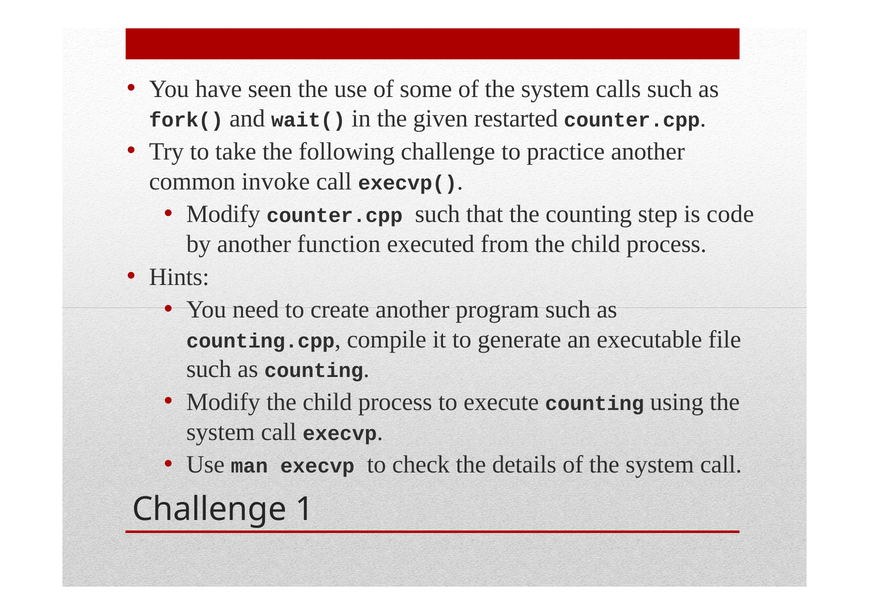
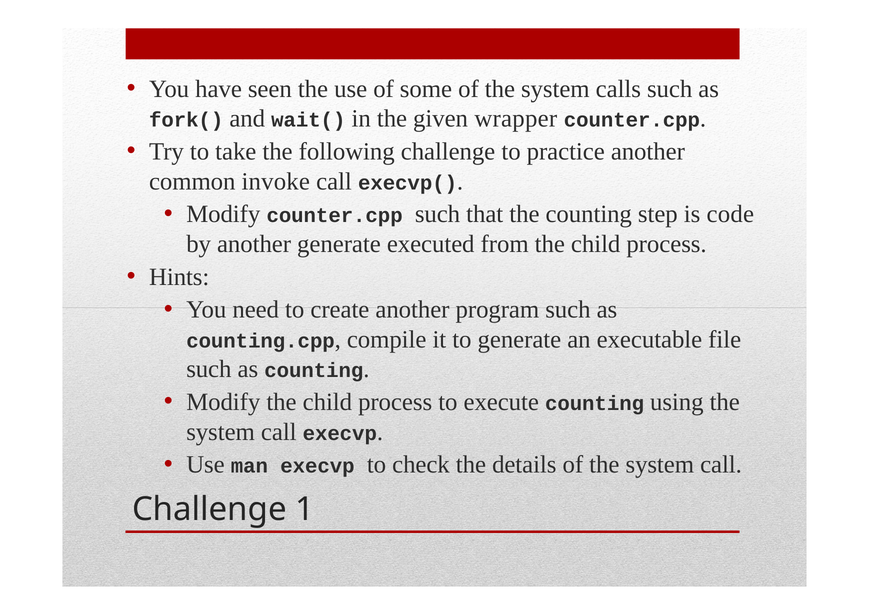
restarted: restarted -> wrapper
another function: function -> generate
